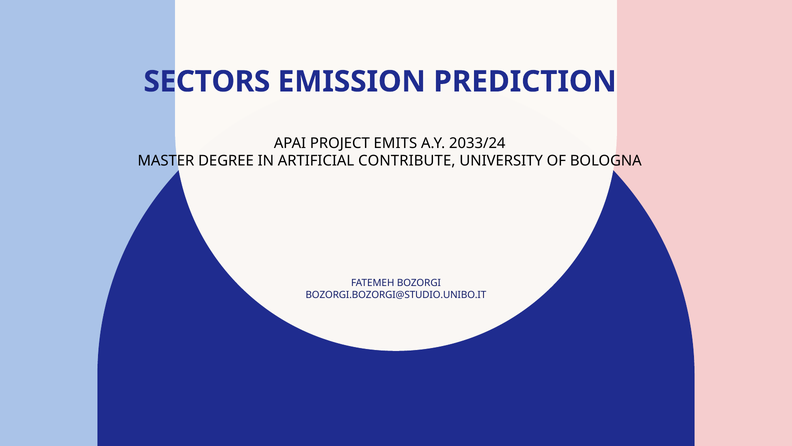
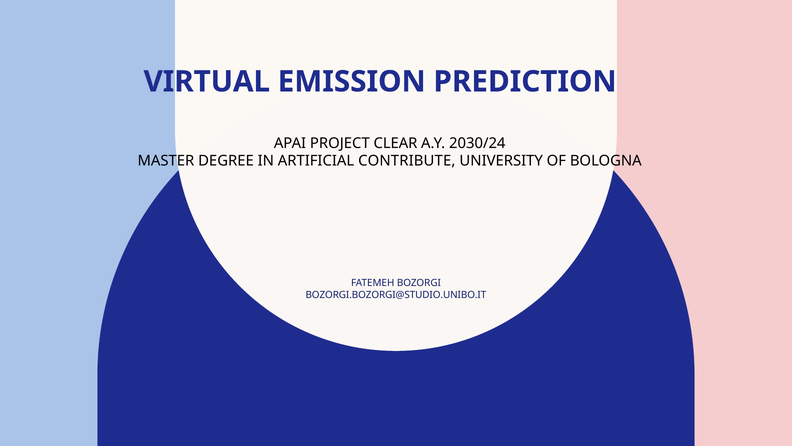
SECTORS: SECTORS -> VIRTUAL
EMITS: EMITS -> CLEAR
2033/24: 2033/24 -> 2030/24
